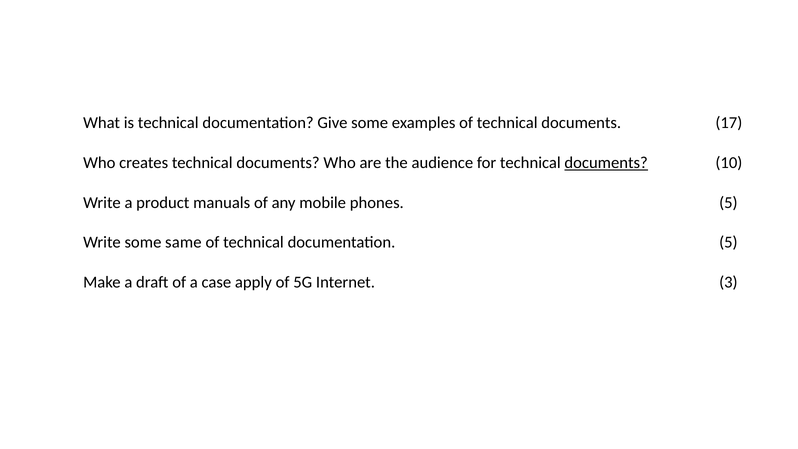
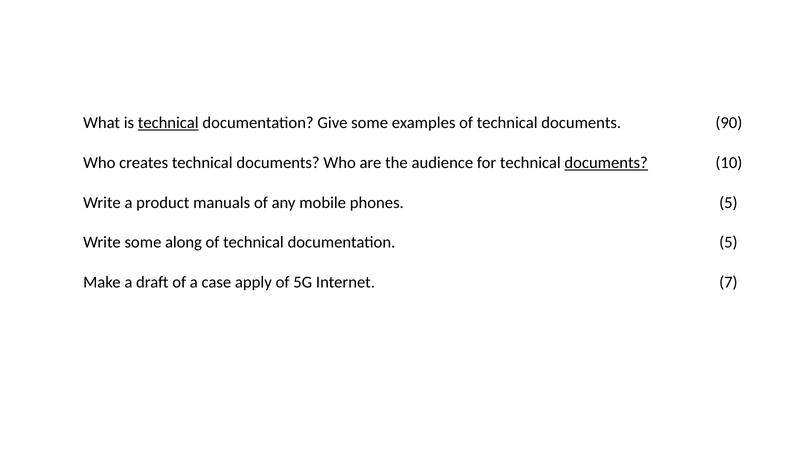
technical at (168, 123) underline: none -> present
17: 17 -> 90
same: same -> along
3: 3 -> 7
